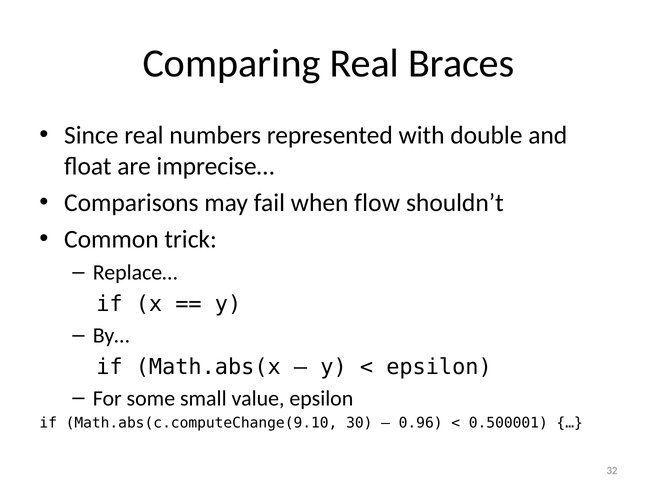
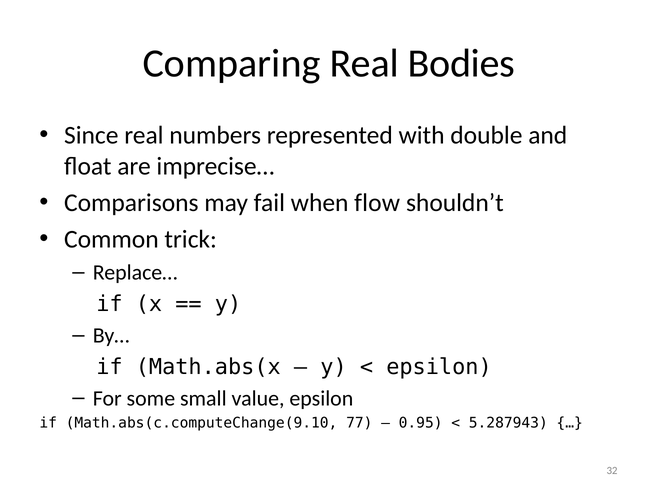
Braces: Braces -> Bodies
30: 30 -> 77
0.96: 0.96 -> 0.95
0.500001: 0.500001 -> 5.287943
